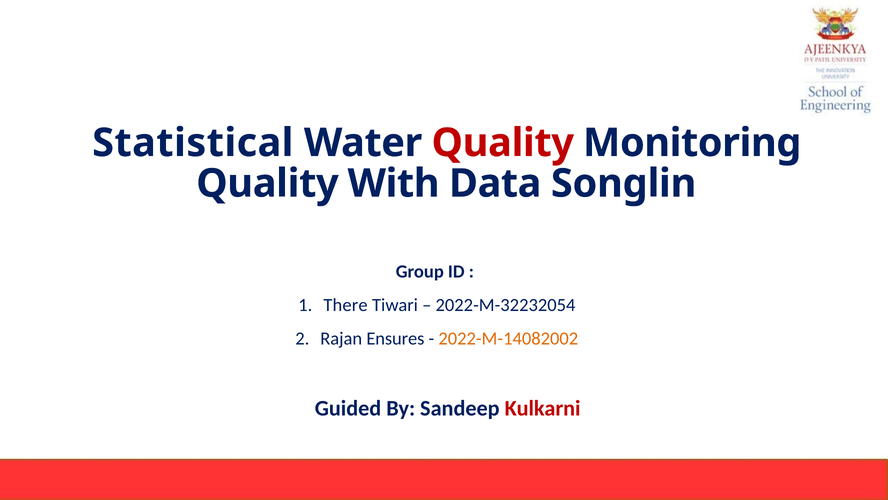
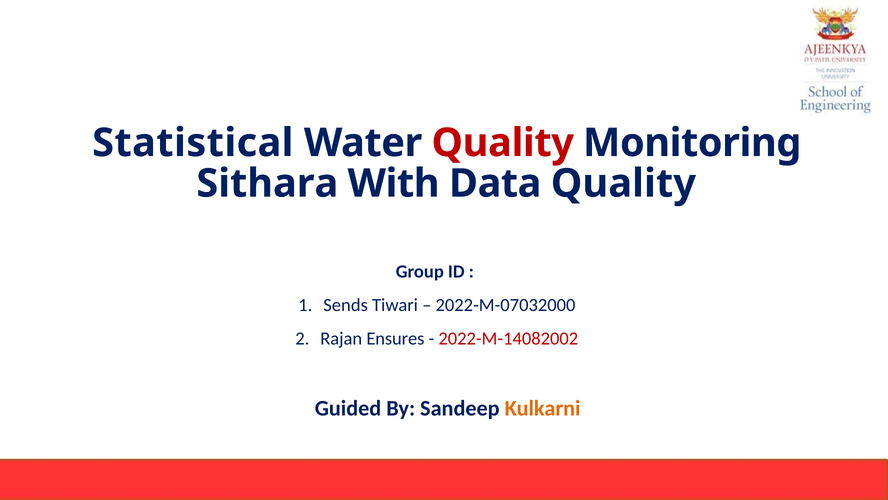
Quality at (267, 183): Quality -> Sithara
Data Songlin: Songlin -> Quality
There: There -> Sends
2022-M-32232054: 2022-M-32232054 -> 2022-M-07032000
2022-M-14082002 colour: orange -> red
Kulkarni colour: red -> orange
